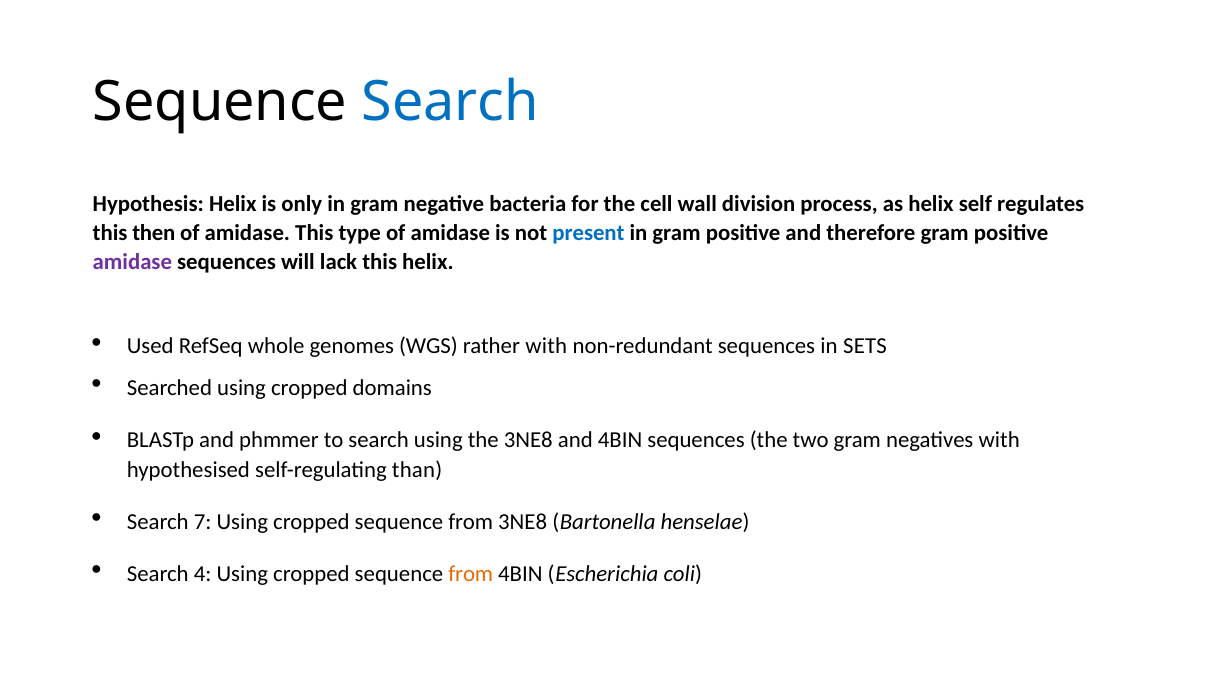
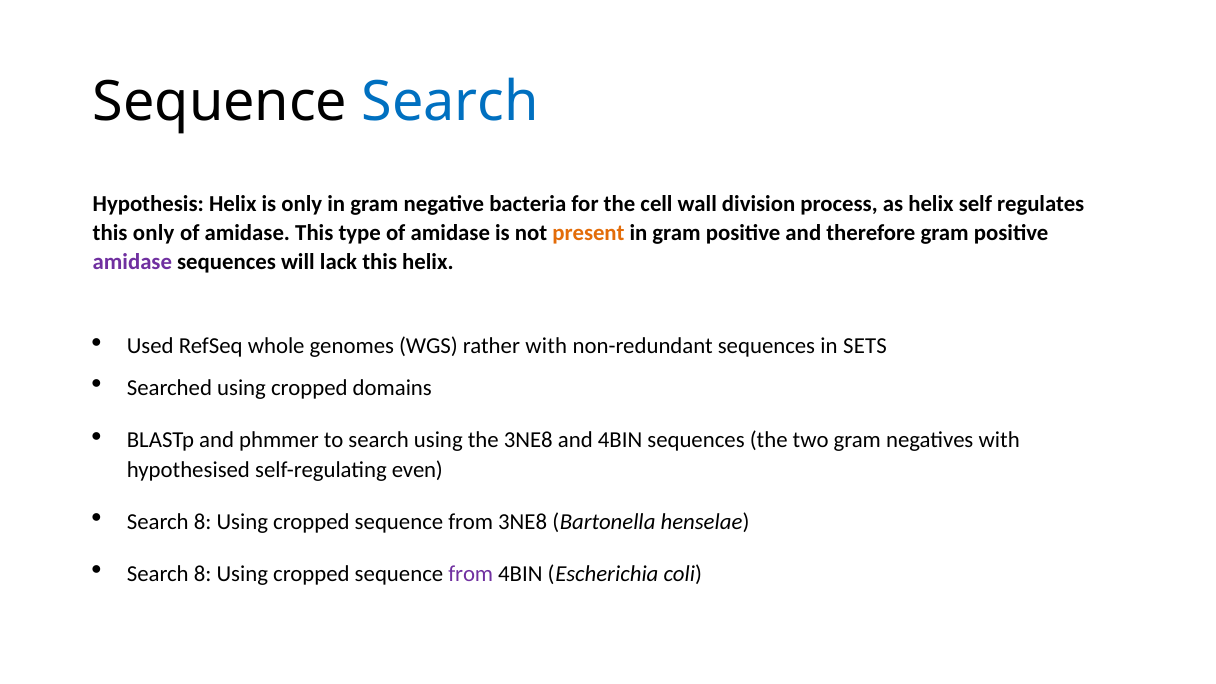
this then: then -> only
present colour: blue -> orange
than: than -> even
7 at (203, 522): 7 -> 8
4 at (203, 574): 4 -> 8
from at (471, 574) colour: orange -> purple
